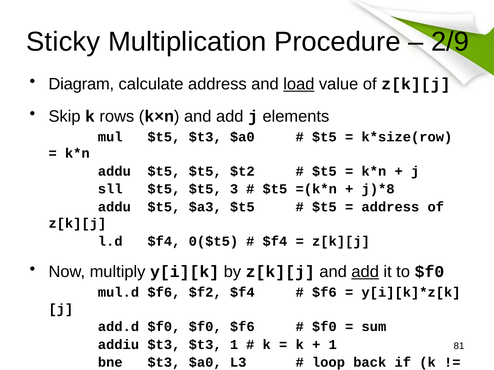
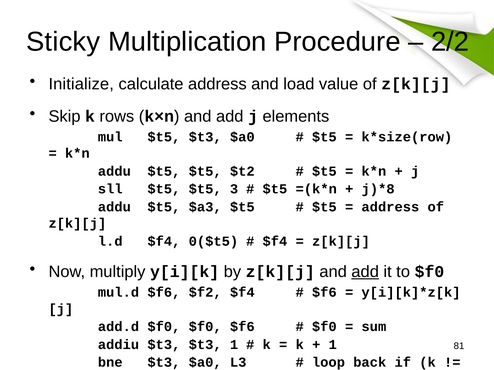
2/9: 2/9 -> 2/2
Diagram: Diagram -> Initialize
load underline: present -> none
